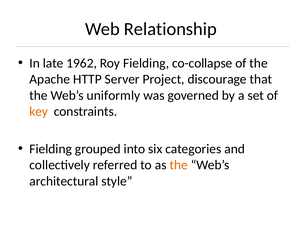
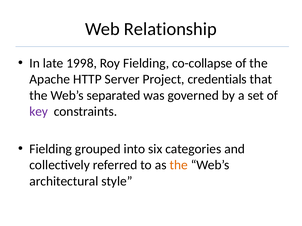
1962: 1962 -> 1998
discourage: discourage -> credentials
uniformly: uniformly -> separated
key colour: orange -> purple
